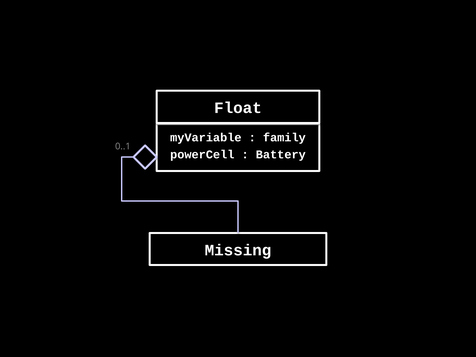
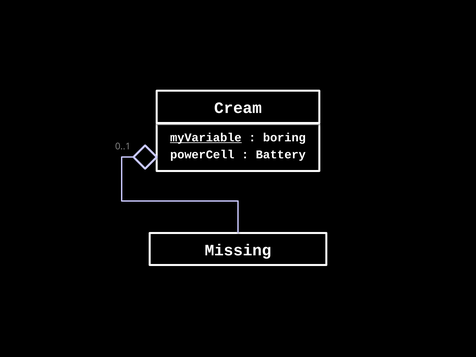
Float: Float -> Cream
myVariable underline: none -> present
family: family -> boring
